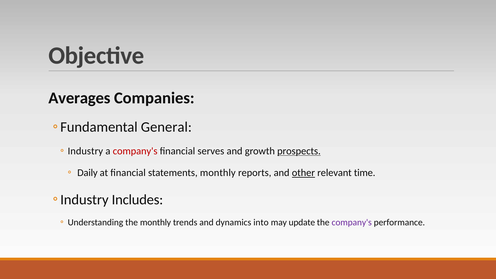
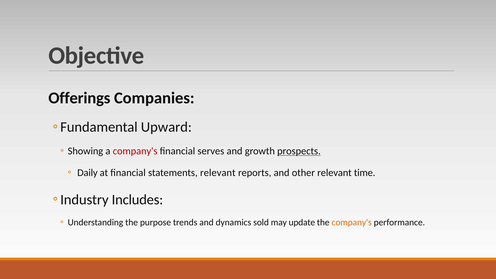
Averages: Averages -> Offerings
General: General -> Upward
Industry: Industry -> Showing
statements monthly: monthly -> relevant
other underline: present -> none
the monthly: monthly -> purpose
into: into -> sold
company's at (352, 222) colour: purple -> orange
